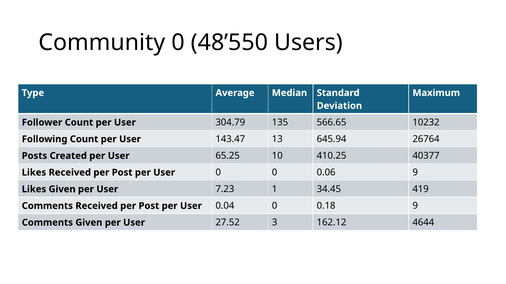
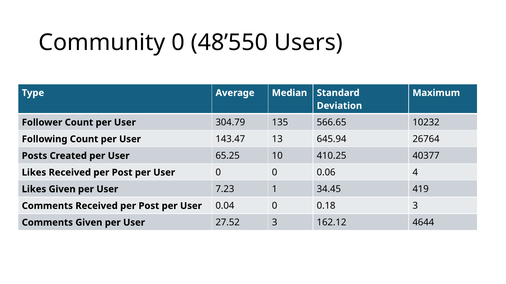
0.06 9: 9 -> 4
0.18 9: 9 -> 3
